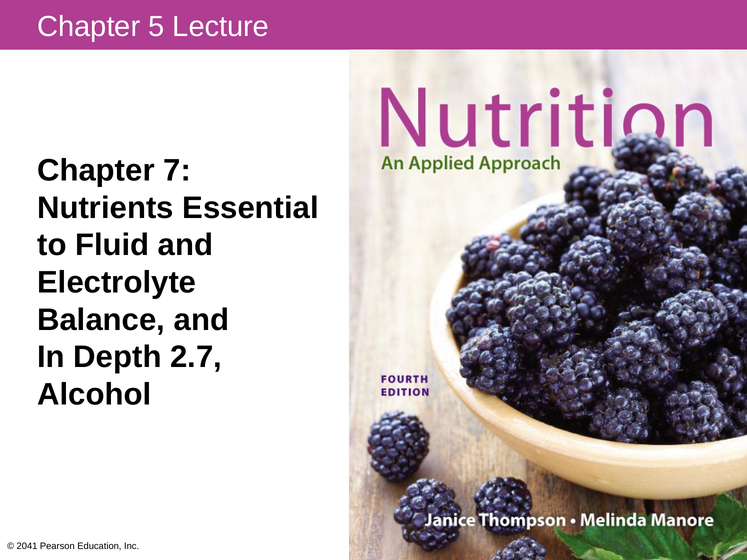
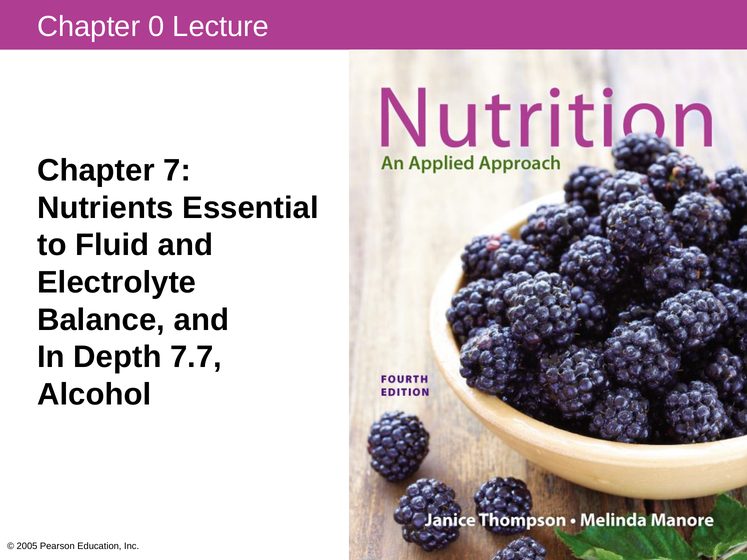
5: 5 -> 0
2.7: 2.7 -> 7.7
2041: 2041 -> 2005
